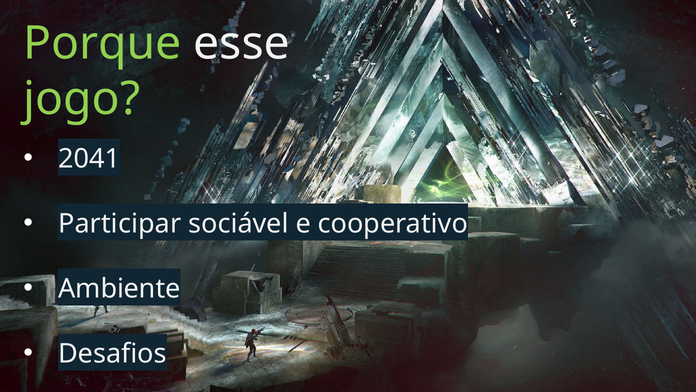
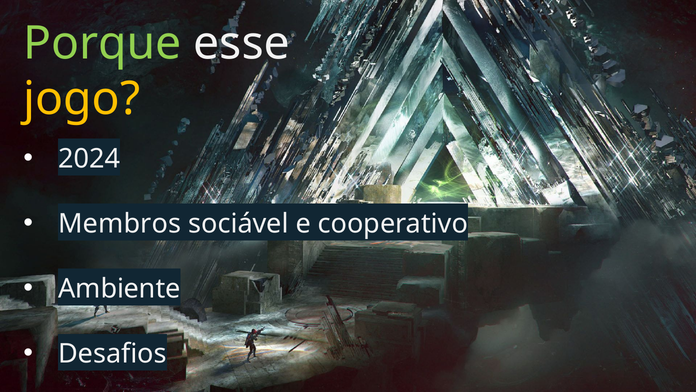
jogo colour: light green -> yellow
2041: 2041 -> 2024
Participar: Participar -> Membros
